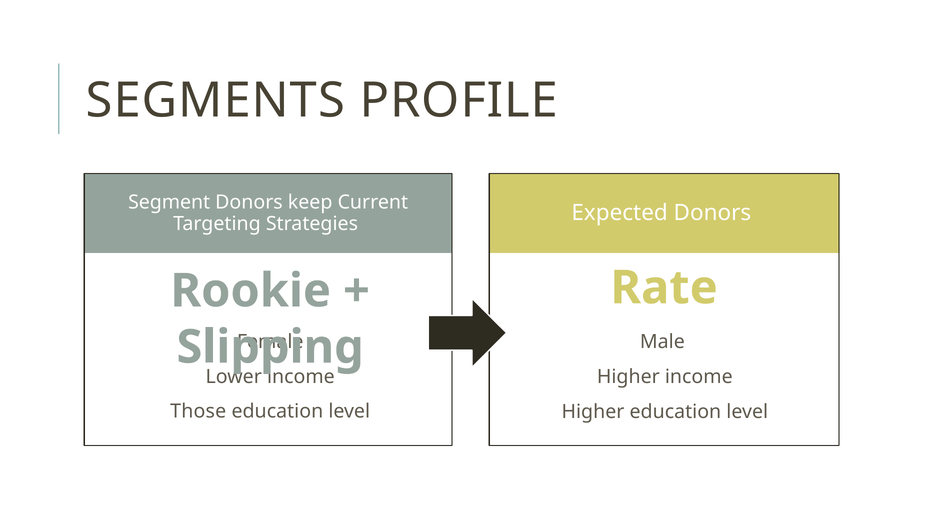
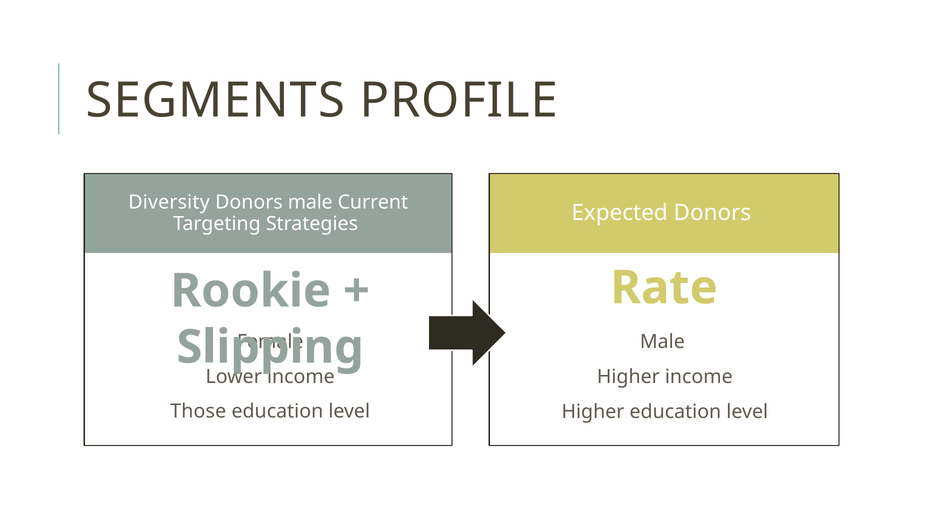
Segment: Segment -> Diversity
keep at (310, 203): keep -> male
